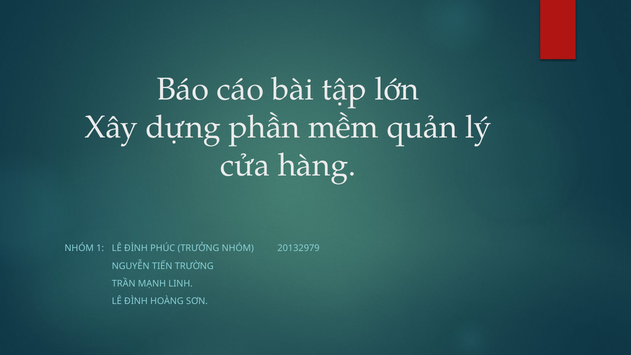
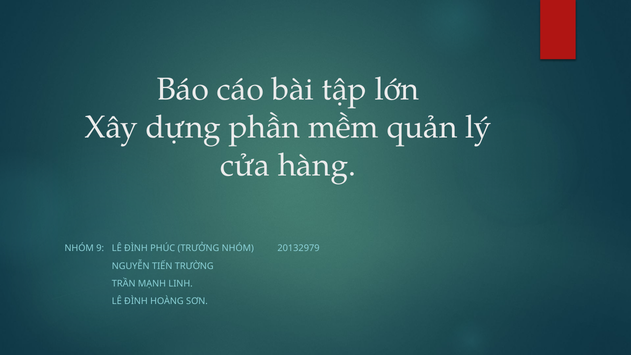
1: 1 -> 9
